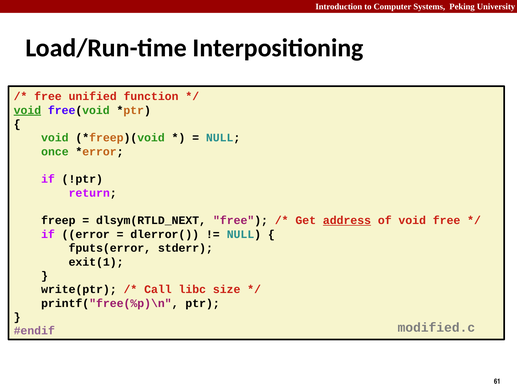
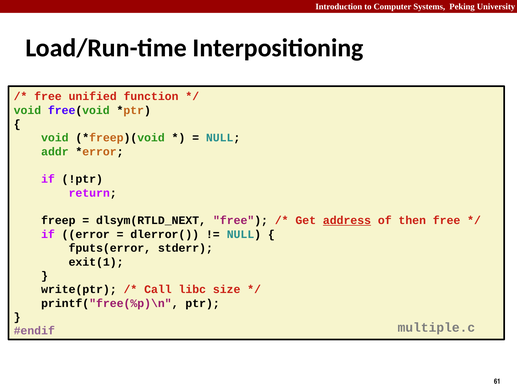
void at (27, 110) underline: present -> none
once: once -> addr
of void: void -> then
modified.c: modified.c -> multiple.c
